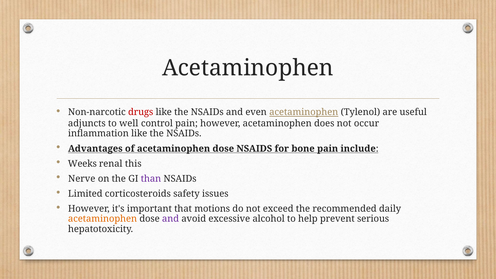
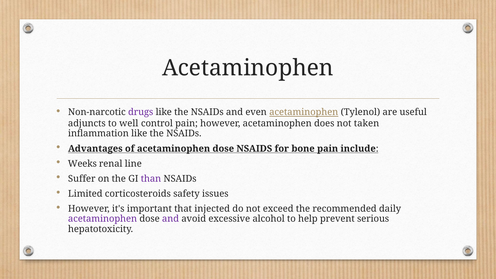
drugs colour: red -> purple
occur: occur -> taken
this: this -> line
Nerve: Nerve -> Suffer
motions: motions -> injected
acetaminophen at (103, 219) colour: orange -> purple
